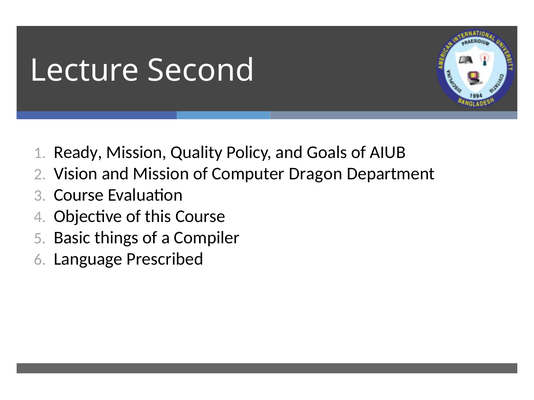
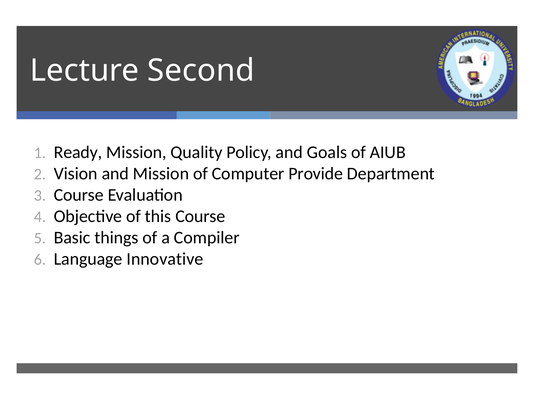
Dragon: Dragon -> Provide
Prescribed: Prescribed -> Innovative
